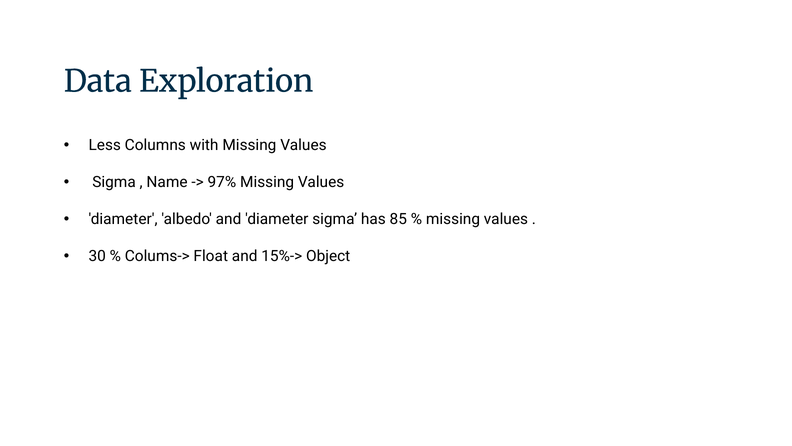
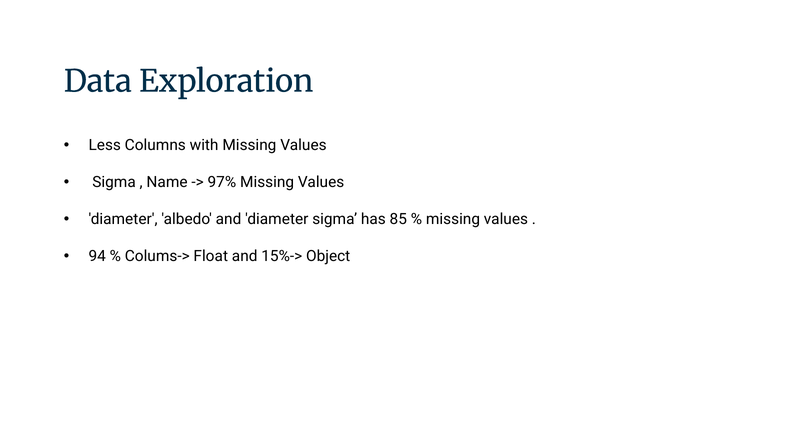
30: 30 -> 94
